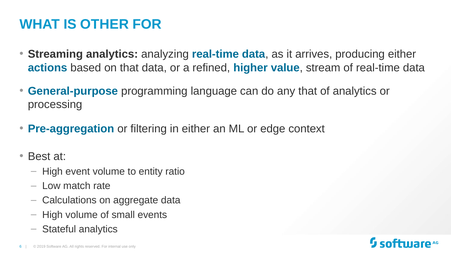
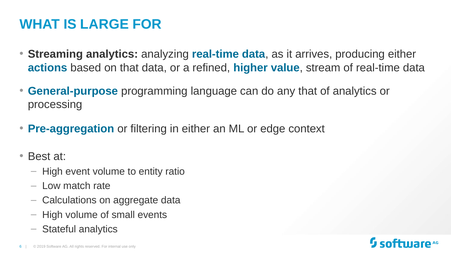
OTHER: OTHER -> LARGE
